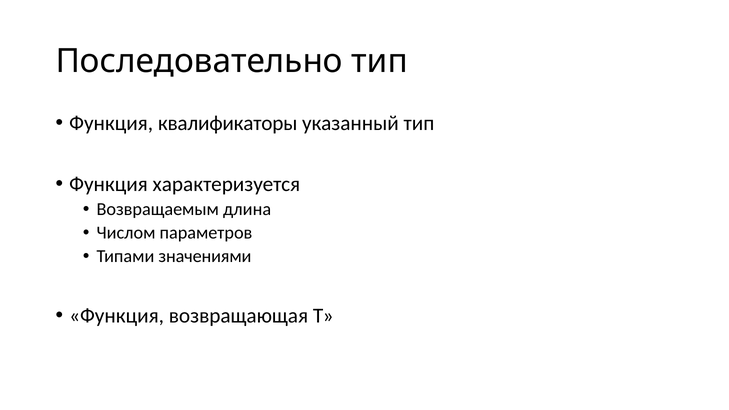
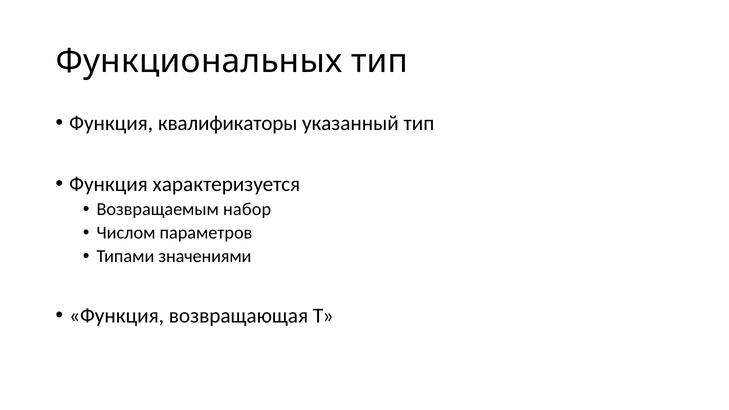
Последовательно: Последовательно -> Функциональных
длина: длина -> набор
